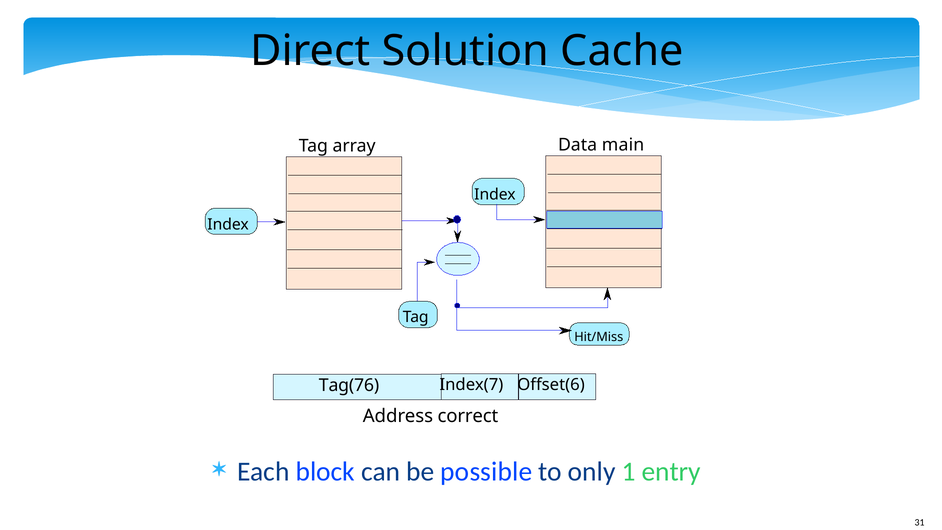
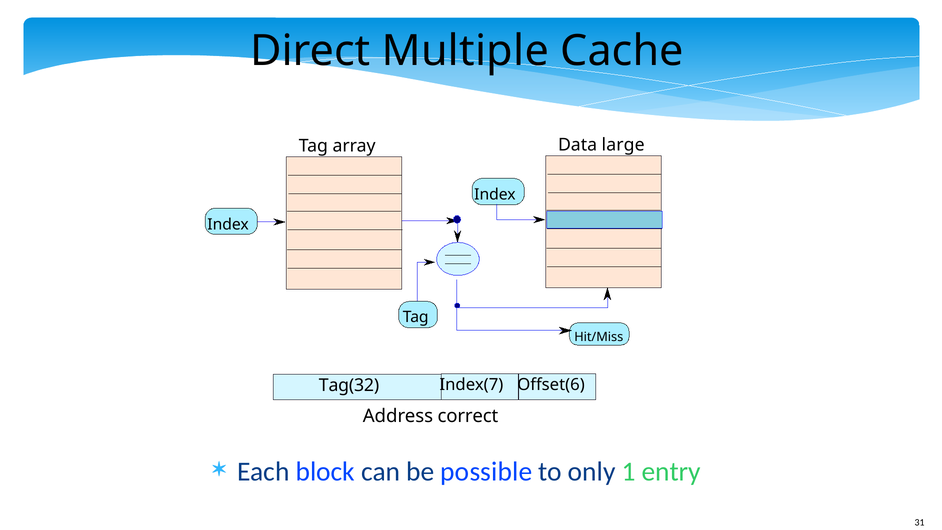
Solution: Solution -> Multiple
main: main -> large
Tag(76: Tag(76 -> Tag(32
